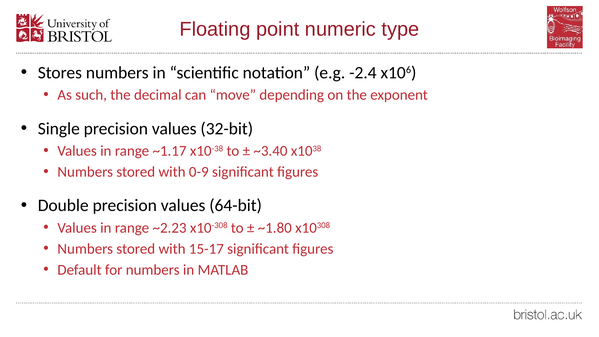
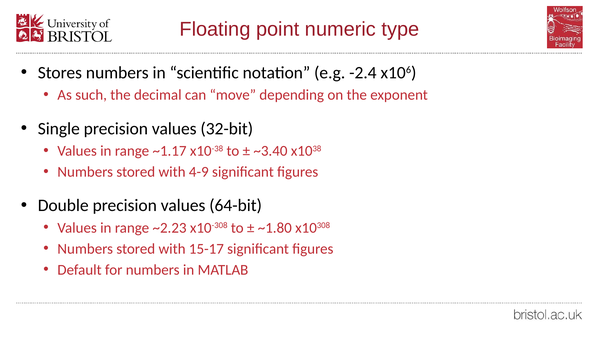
0-9: 0-9 -> 4-9
